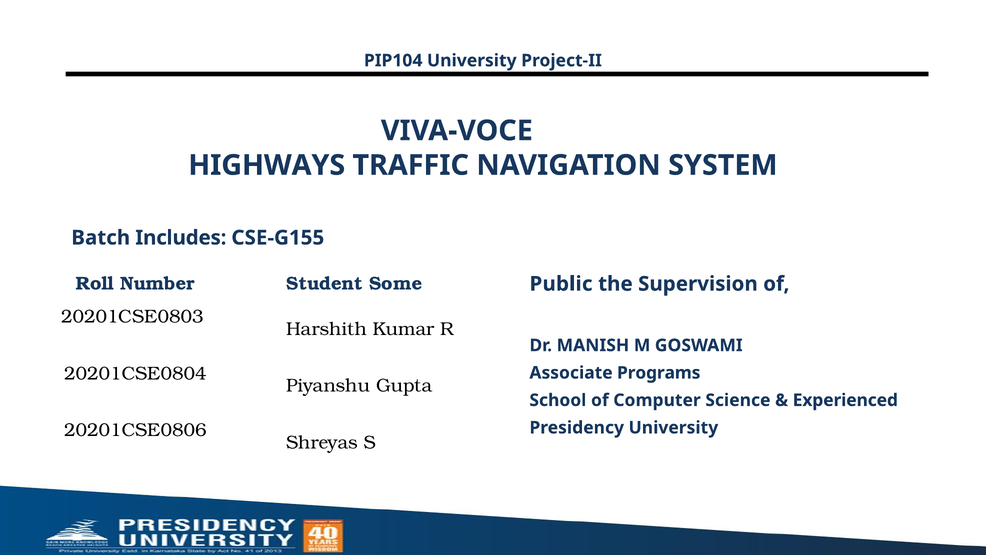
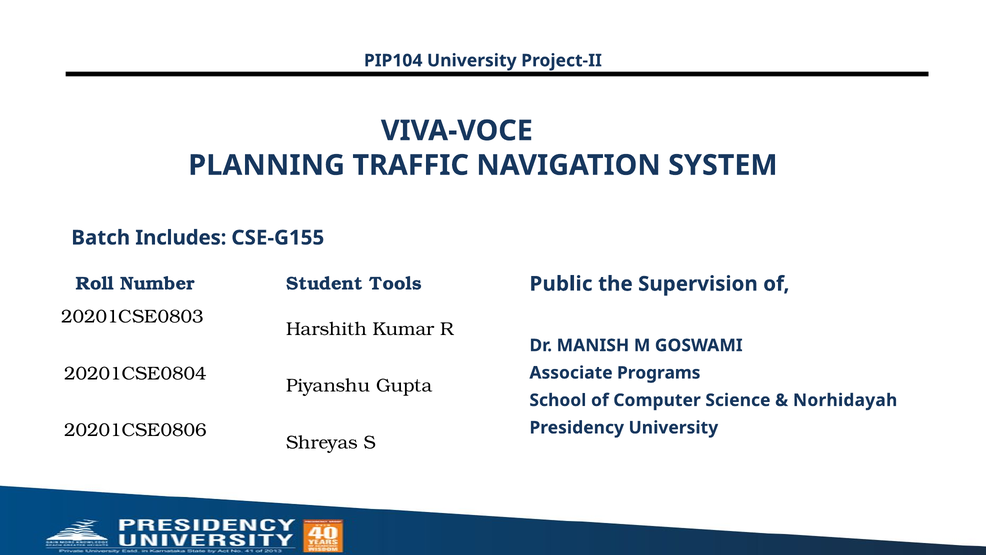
HIGHWAYS: HIGHWAYS -> PLANNING
Some: Some -> Tools
Experienced: Experienced -> Norhidayah
